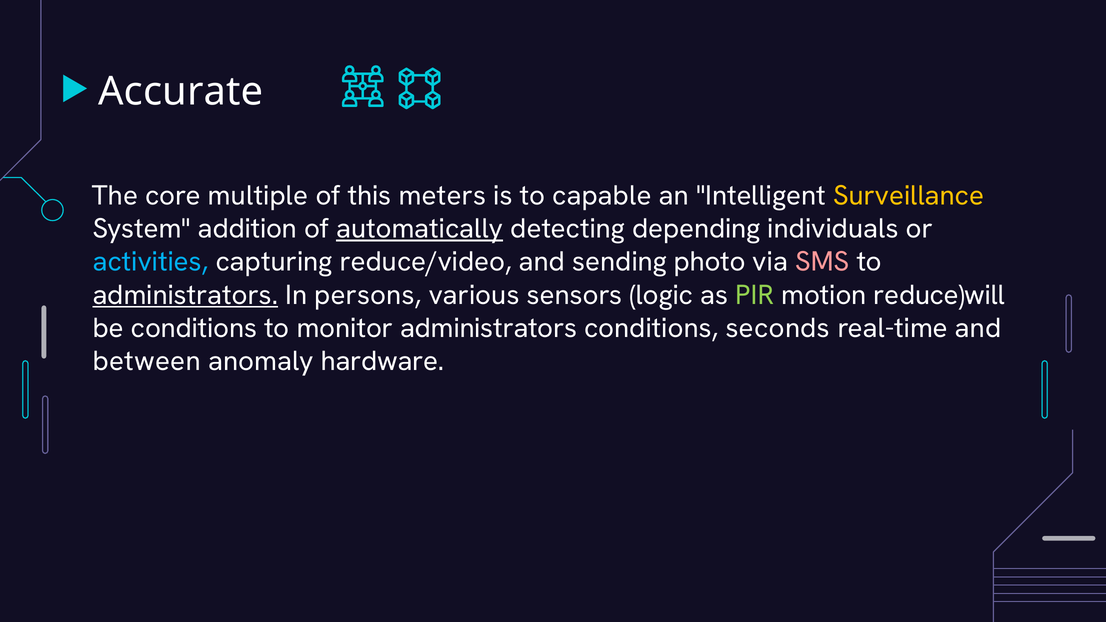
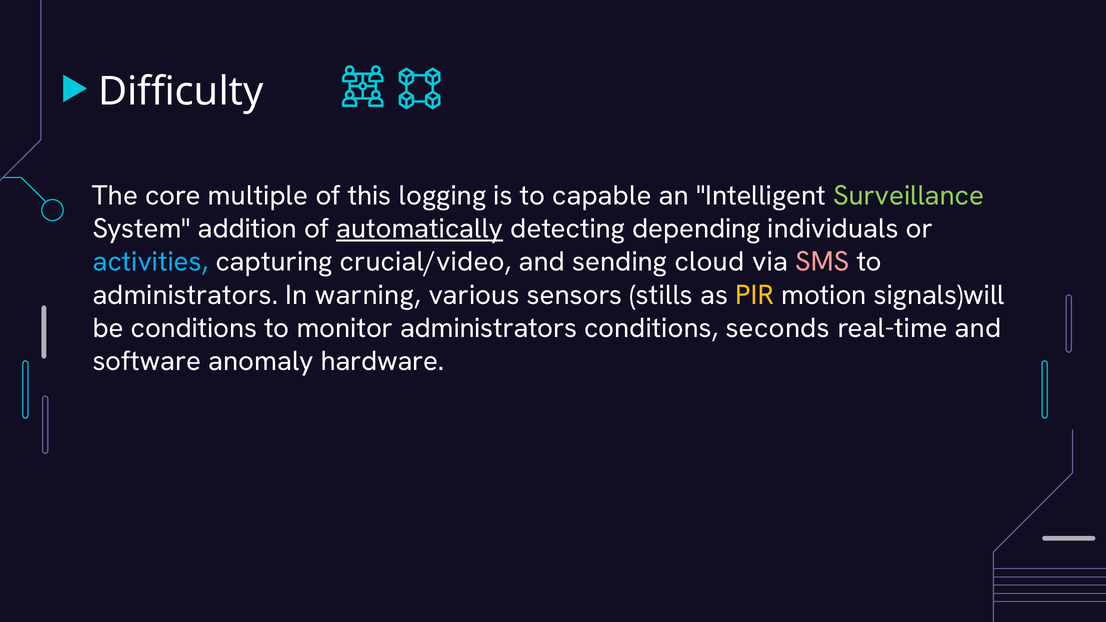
Accurate: Accurate -> Difficulty
meters: meters -> logging
Surveillance colour: yellow -> light green
reduce/video: reduce/video -> crucial/video
photo: photo -> cloud
administrators at (185, 295) underline: present -> none
persons: persons -> warning
logic: logic -> stills
PIR colour: light green -> yellow
reduce)will: reduce)will -> signals)will
between: between -> software
